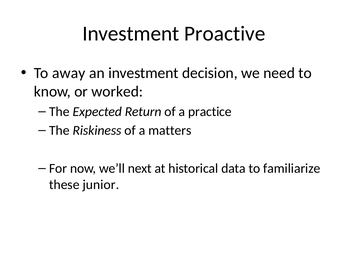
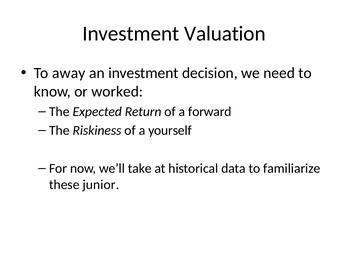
Proactive: Proactive -> Valuation
practice: practice -> forward
matters: matters -> yourself
next: next -> take
